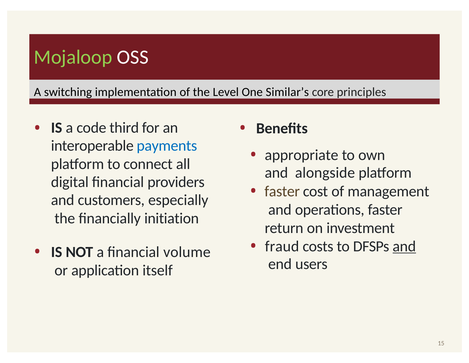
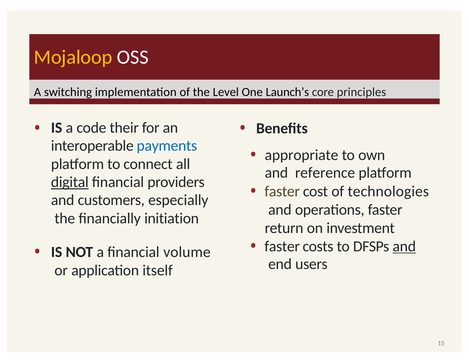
Mojaloop colour: light green -> yellow
Similar’s: Similar’s -> Launch’s
third: third -> their
alongside: alongside -> reference
digital underline: none -> present
management: management -> technologies
fraud at (282, 246): fraud -> faster
